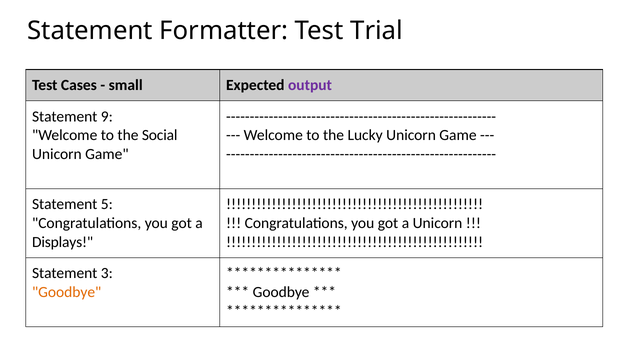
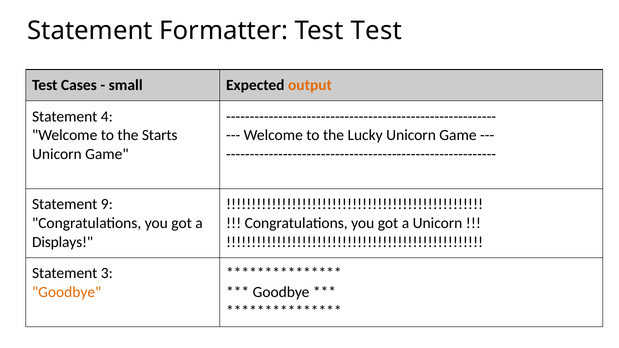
Formatter Test Trial: Trial -> Test
output colour: purple -> orange
9: 9 -> 4
Social: Social -> Starts
5: 5 -> 9
